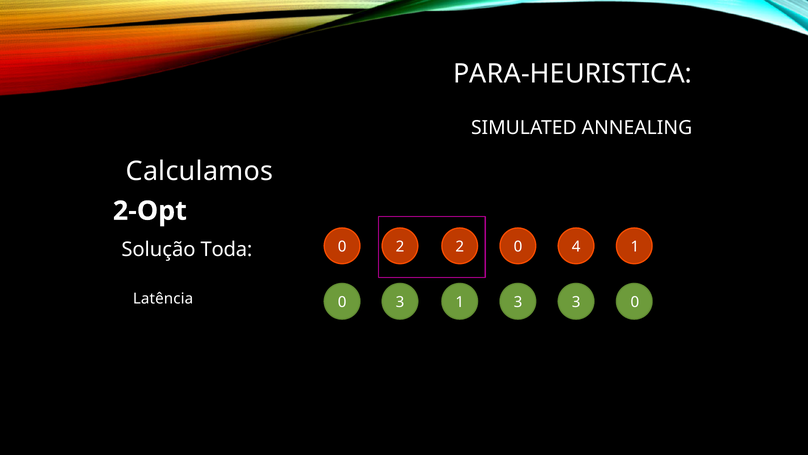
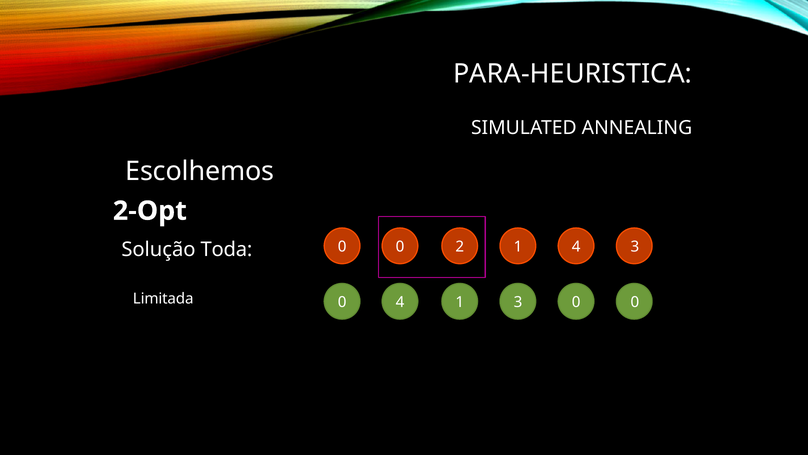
Calculamos: Calculamos -> Escolhemos
2 at (400, 246): 2 -> 0
2 0: 0 -> 1
4 1: 1 -> 3
Latência: Latência -> Limitada
0 3: 3 -> 4
3 3: 3 -> 0
